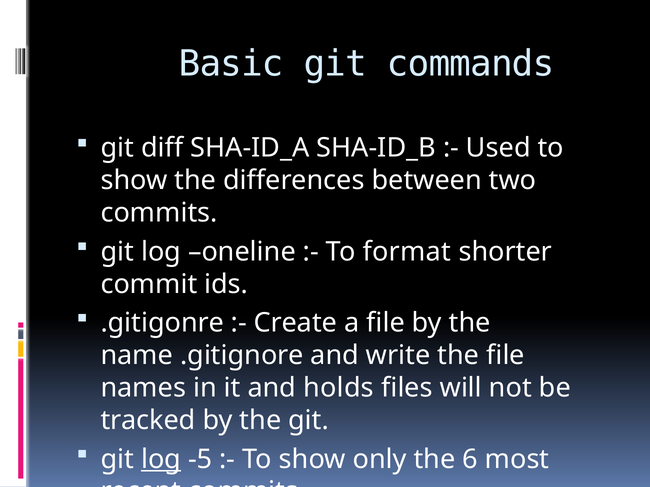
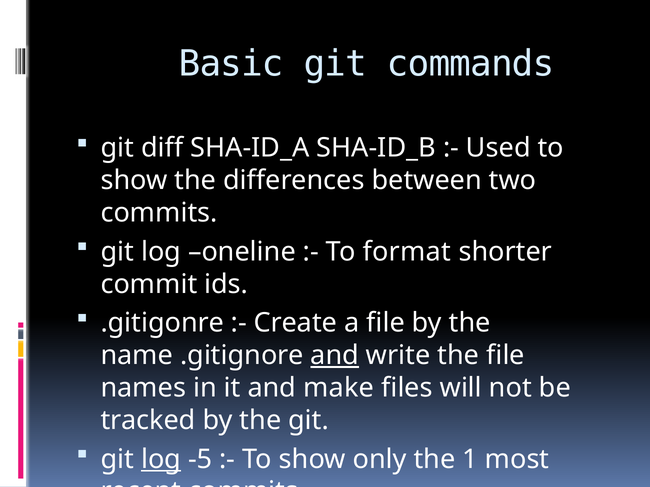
and at (335, 356) underline: none -> present
holds: holds -> make
6: 6 -> 1
